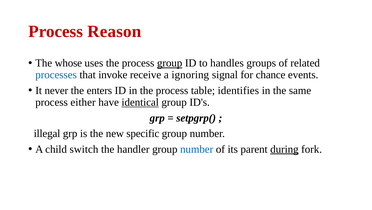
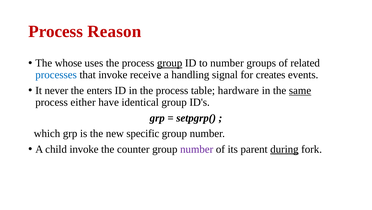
to handles: handles -> number
ignoring: ignoring -> handling
chance: chance -> creates
identifies: identifies -> hardware
same underline: none -> present
identical underline: present -> none
illegal: illegal -> which
child switch: switch -> invoke
handler: handler -> counter
number at (197, 149) colour: blue -> purple
